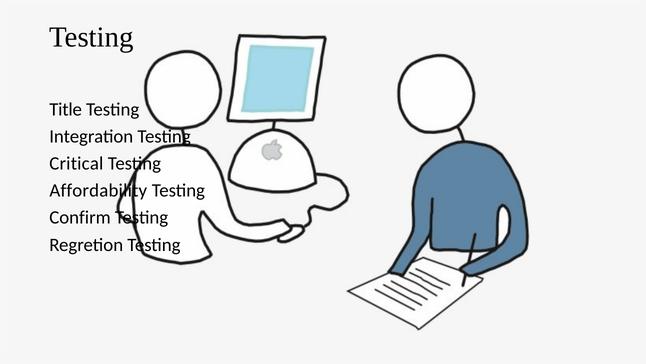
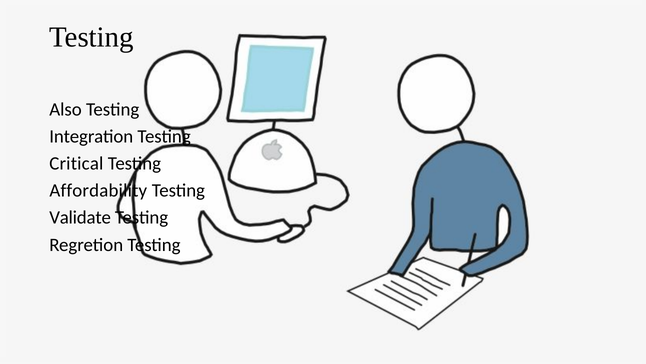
Title: Title -> Also
Confirm: Confirm -> Validate
